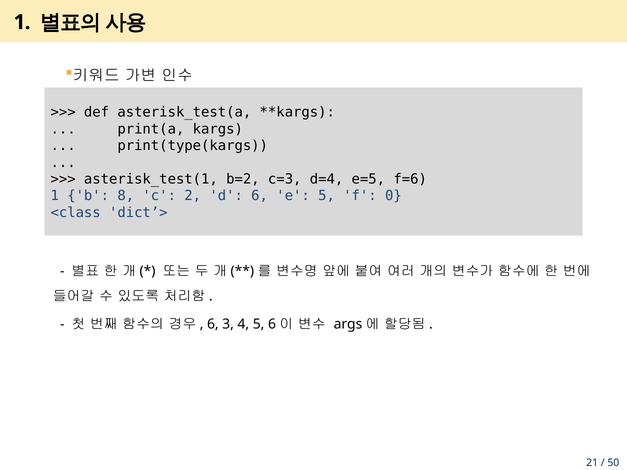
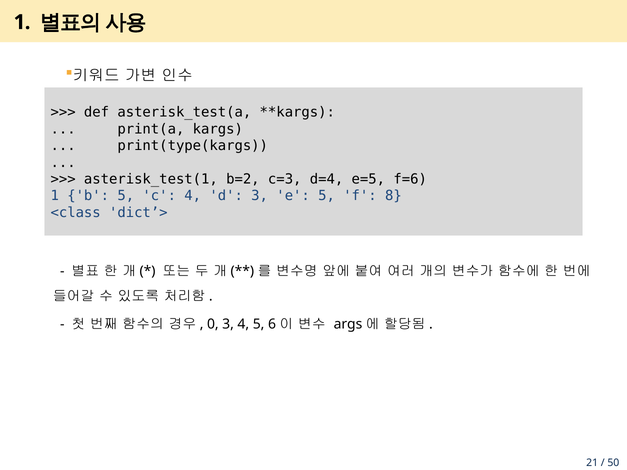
b 8: 8 -> 5
c 2: 2 -> 4
d 6: 6 -> 3
0: 0 -> 8
6 at (213, 324): 6 -> 0
